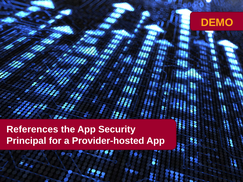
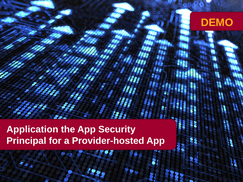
References: References -> Application
